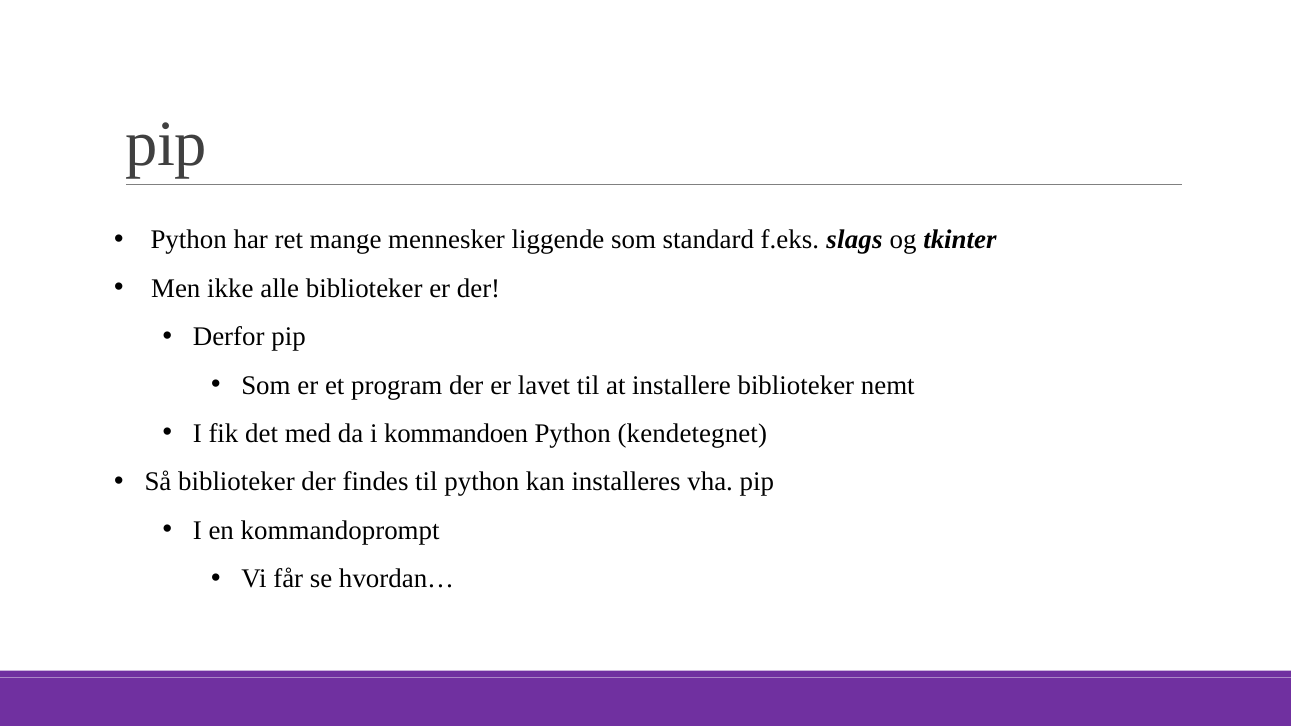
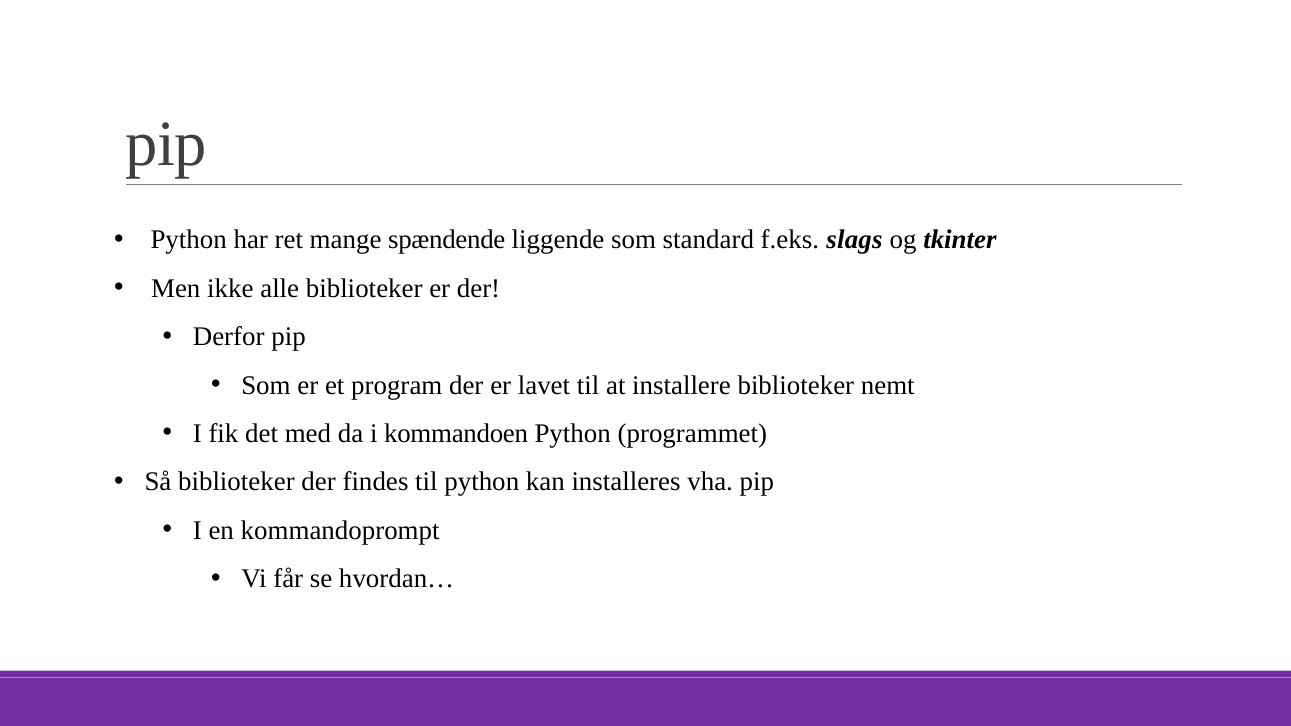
mennesker: mennesker -> spændende
kendetegnet: kendetegnet -> programmet
